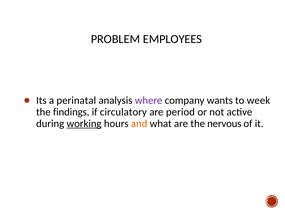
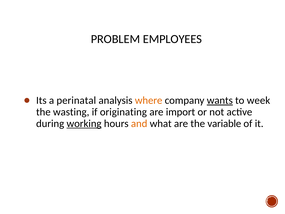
where colour: purple -> orange
wants underline: none -> present
findings: findings -> wasting
circulatory: circulatory -> originating
period: period -> import
nervous: nervous -> variable
